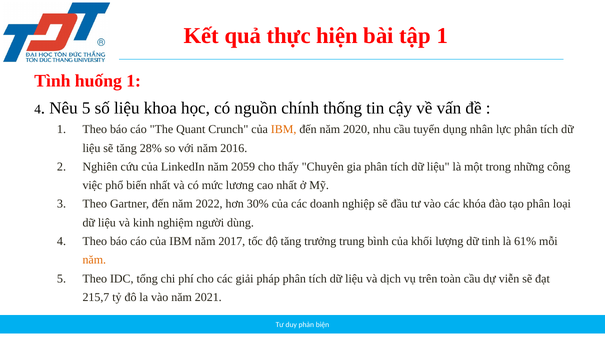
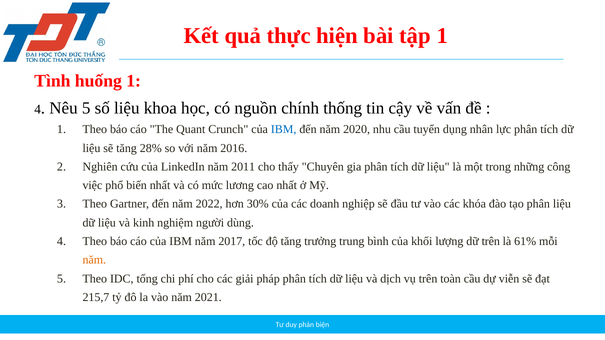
IBM at (284, 130) colour: orange -> blue
2059: 2059 -> 2011
phân loại: loại -> liệu
dữ tinh: tinh -> trên
